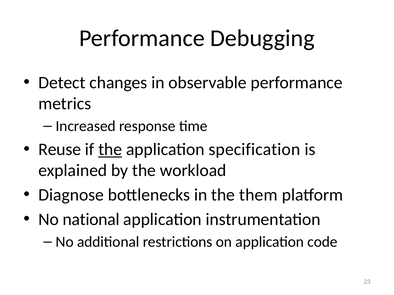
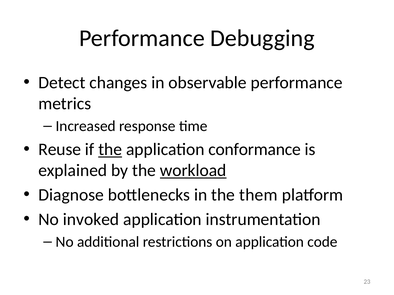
specification: specification -> conformance
workload underline: none -> present
national: national -> invoked
